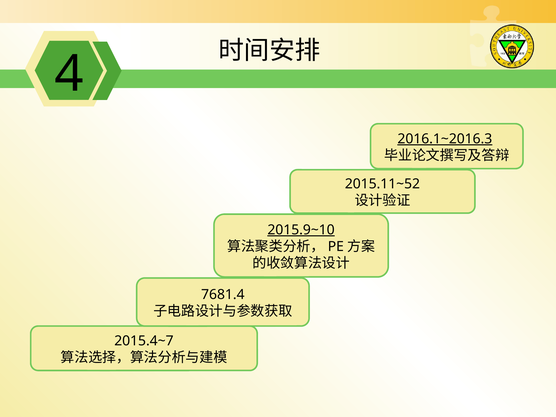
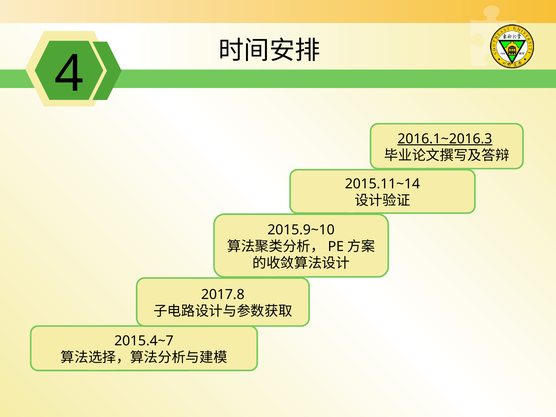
2015.11~52: 2015.11~52 -> 2015.11~14
2015.9~10 underline: present -> none
7681.4: 7681.4 -> 2017.8
